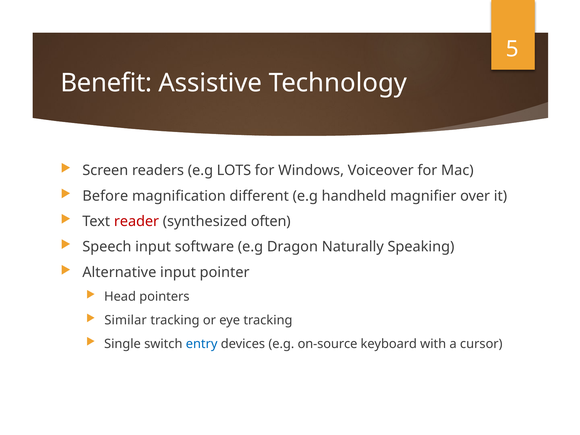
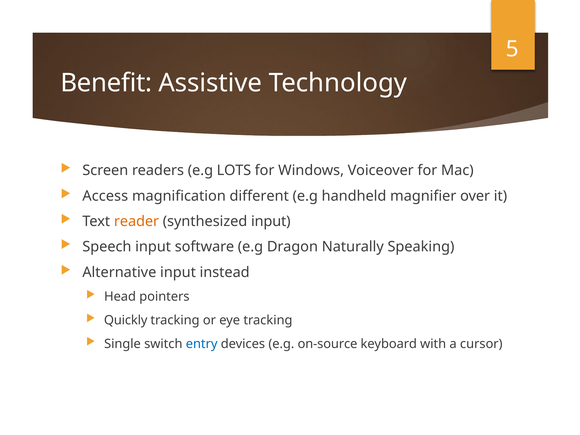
Before: Before -> Access
reader colour: red -> orange
synthesized often: often -> input
pointer: pointer -> instead
Similar: Similar -> Quickly
